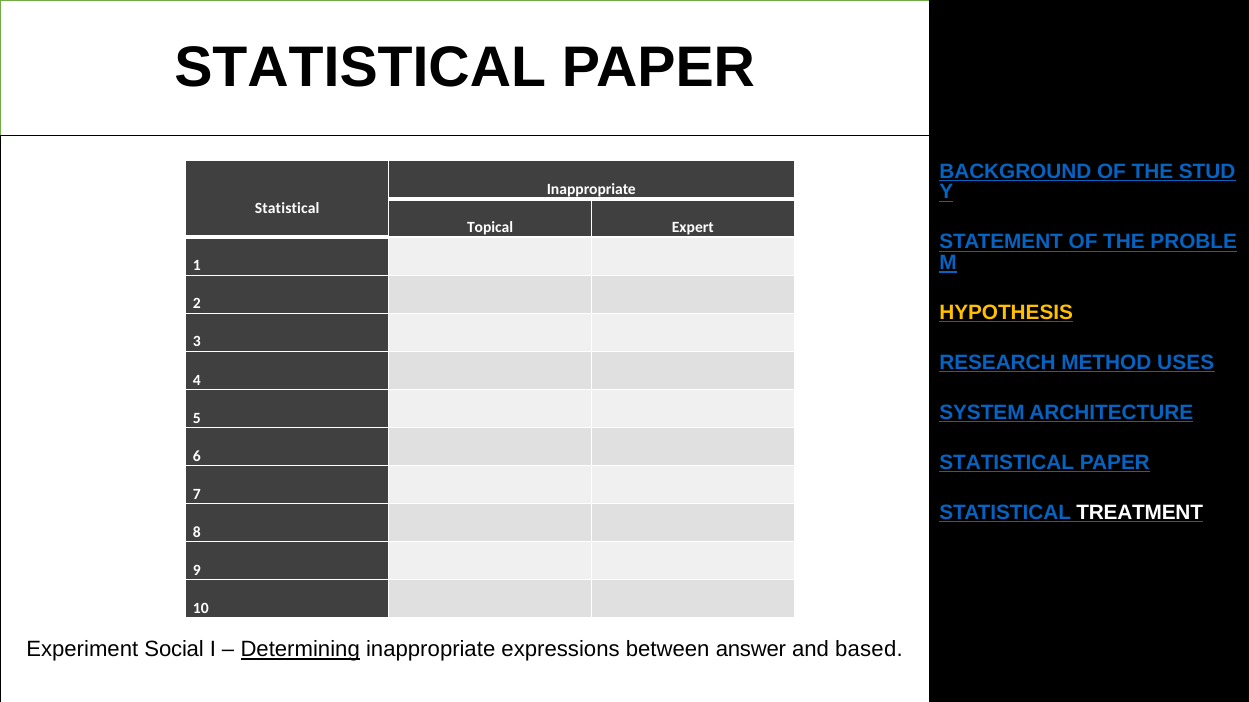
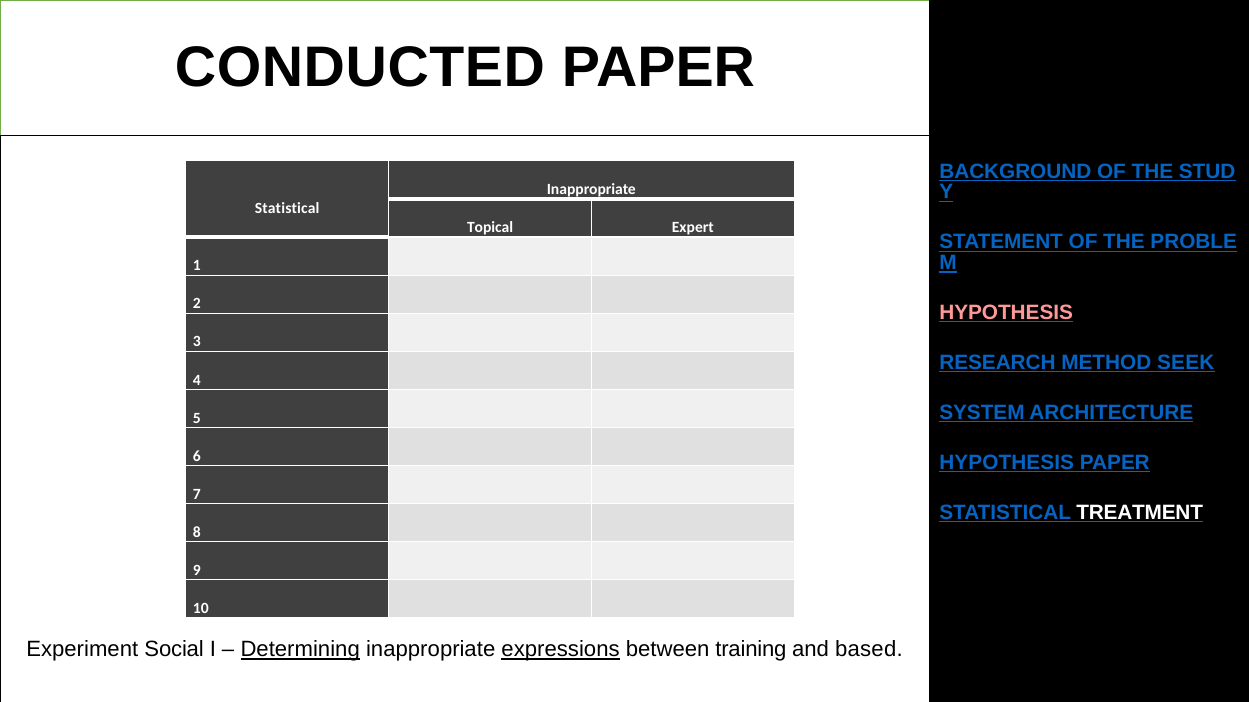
STATISTICAL at (360, 68): STATISTICAL -> CONDUCTED
HYPOTHESIS at (1006, 313) colour: yellow -> pink
USES: USES -> SEEK
STATISTICAL at (1007, 463): STATISTICAL -> HYPOTHESIS
expressions underline: none -> present
answer: answer -> training
